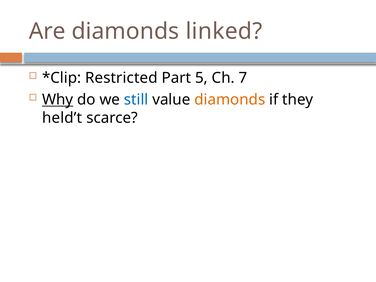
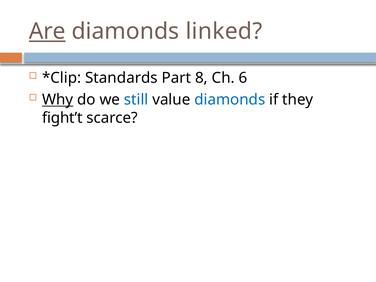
Are underline: none -> present
Restricted: Restricted -> Standards
5: 5 -> 8
7: 7 -> 6
diamonds at (230, 100) colour: orange -> blue
held’t: held’t -> fight’t
